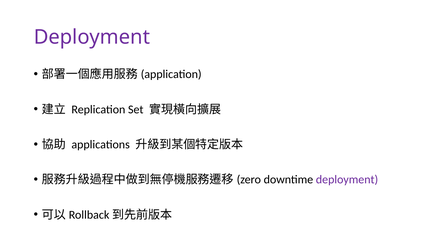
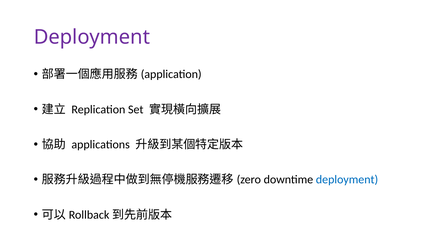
deployment at (347, 179) colour: purple -> blue
